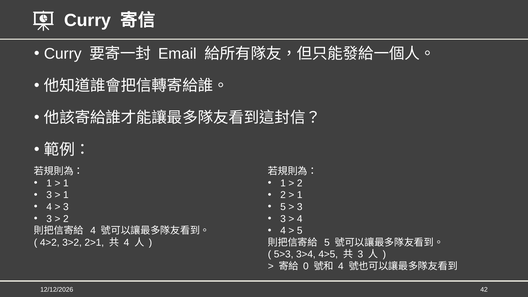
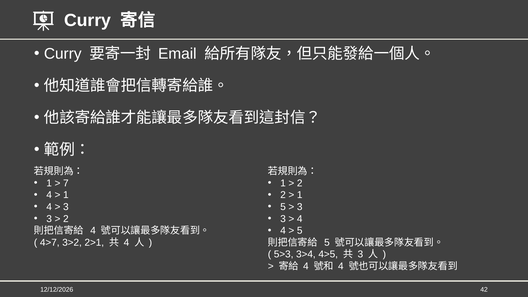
1 at (66, 183): 1 -> 7
3 at (49, 195): 3 -> 4
4>2: 4>2 -> 4>7
0 at (306, 266): 0 -> 4
